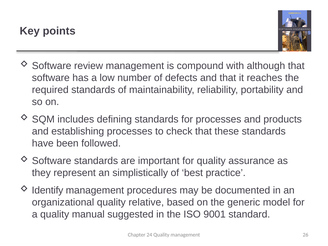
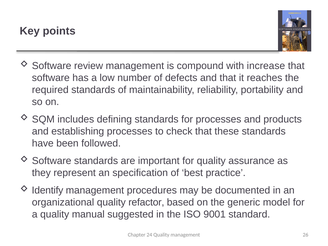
although: although -> increase
simplistically: simplistically -> specification
relative: relative -> refactor
